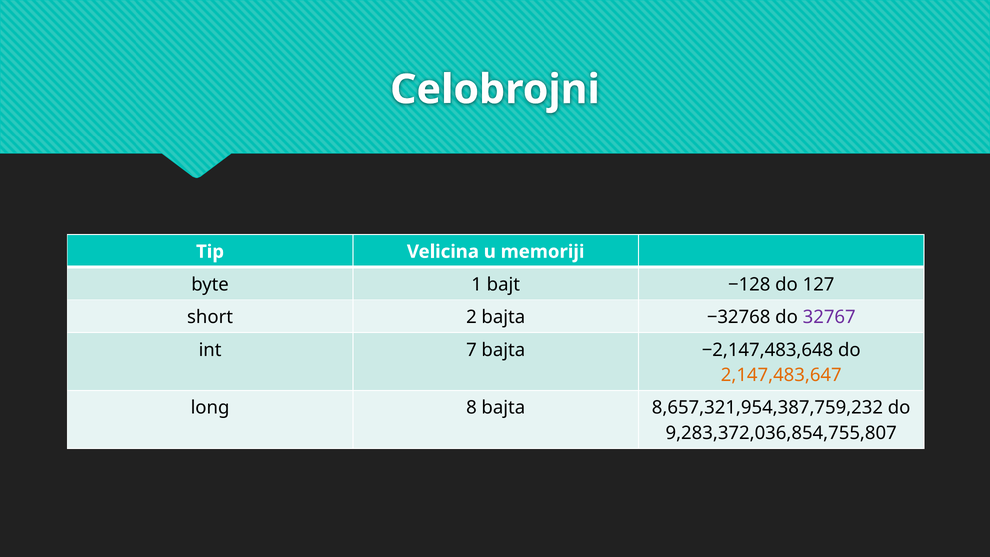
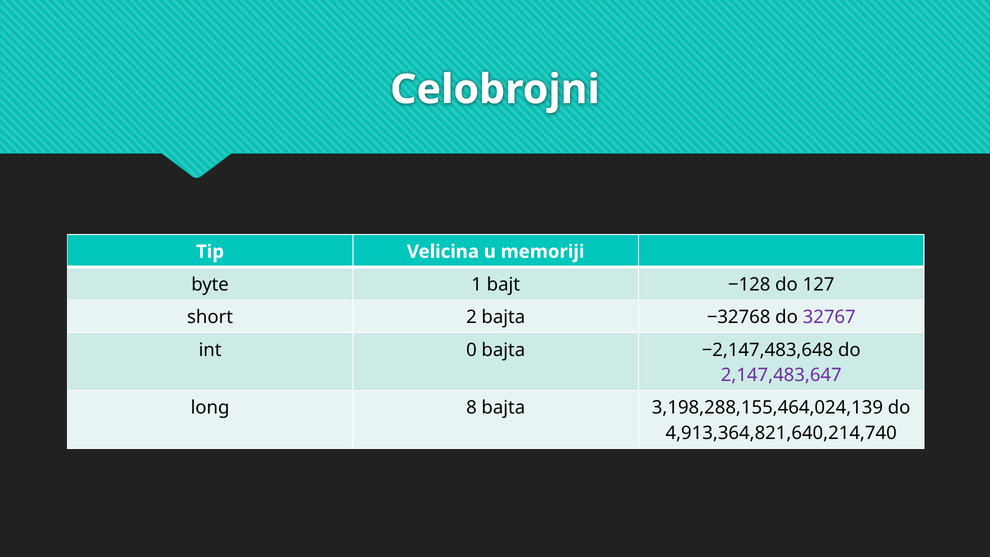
7: 7 -> 0
2,147,483,647 colour: orange -> purple
8,657,321,954,387,759,232: 8,657,321,954,387,759,232 -> 3,198,288,155,464,024,139
9,283,372,036,854,755,807: 9,283,372,036,854,755,807 -> 4,913,364,821,640,214,740
